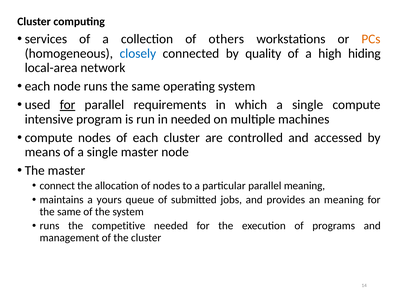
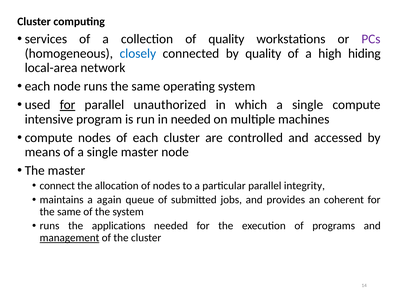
of others: others -> quality
PCs colour: orange -> purple
requirements: requirements -> unauthorized
parallel meaning: meaning -> integrity
yours: yours -> again
an meaning: meaning -> coherent
competitive: competitive -> applications
management underline: none -> present
